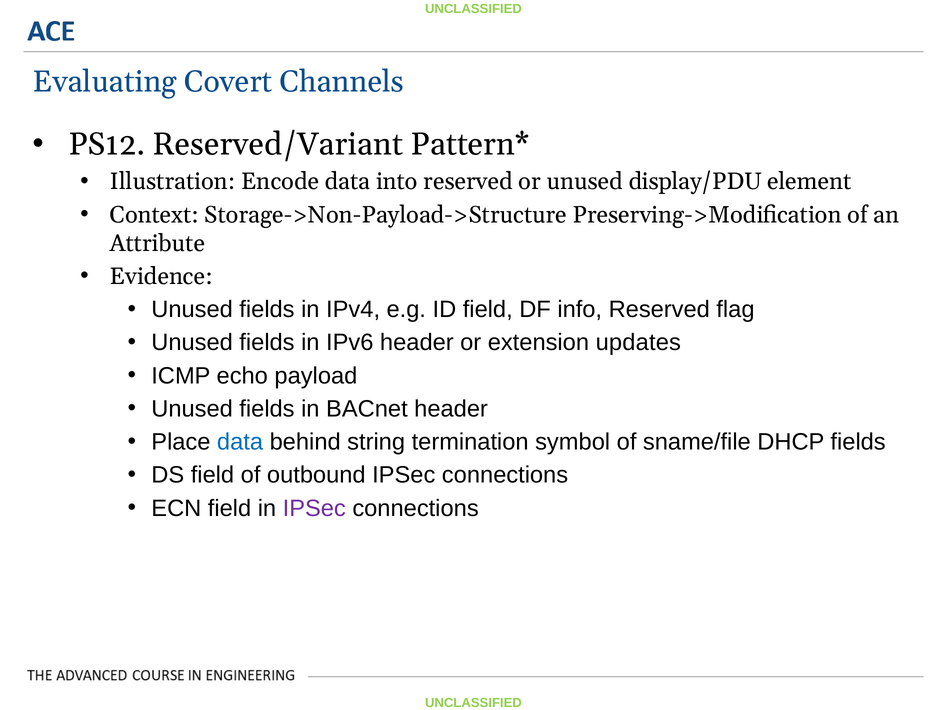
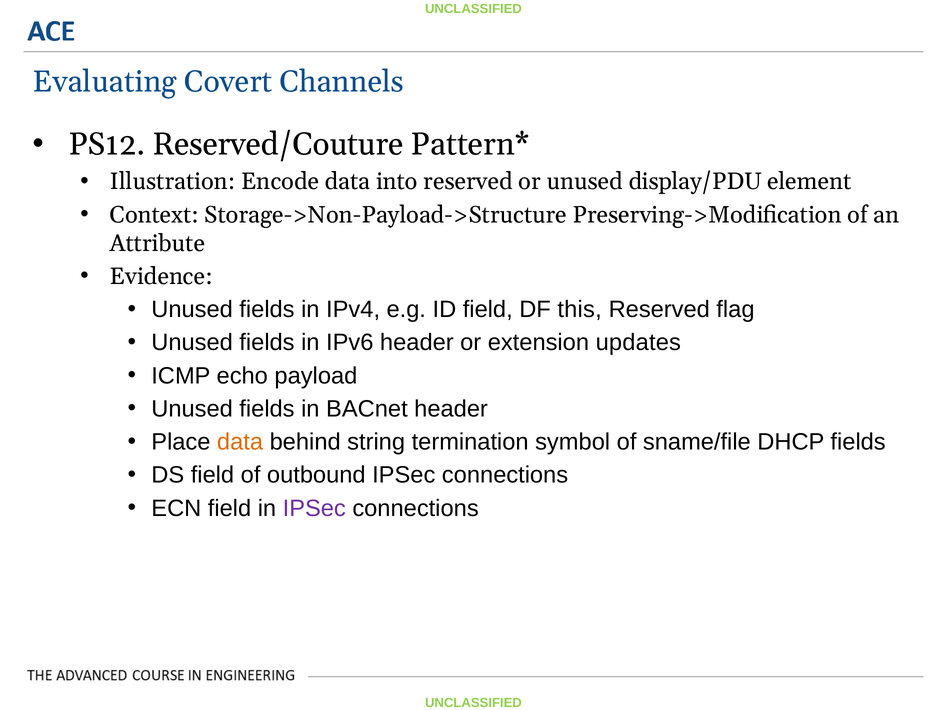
Reserved/Variant: Reserved/Variant -> Reserved/Couture
info: info -> this
data at (240, 442) colour: blue -> orange
